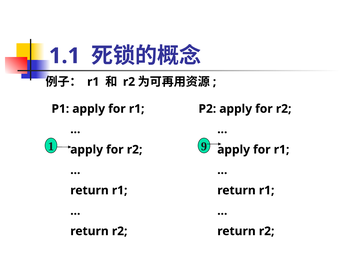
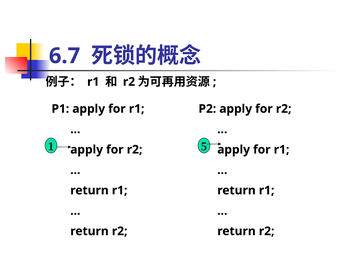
1.1: 1.1 -> 6.7
9: 9 -> 5
